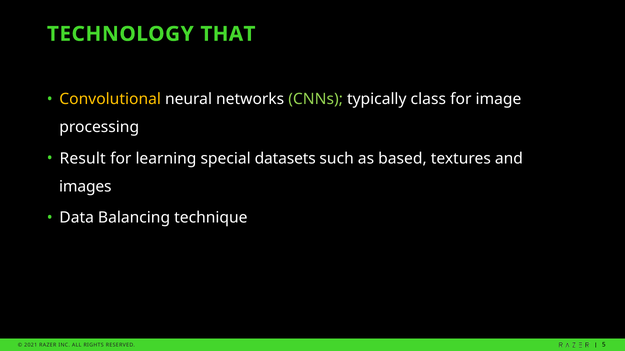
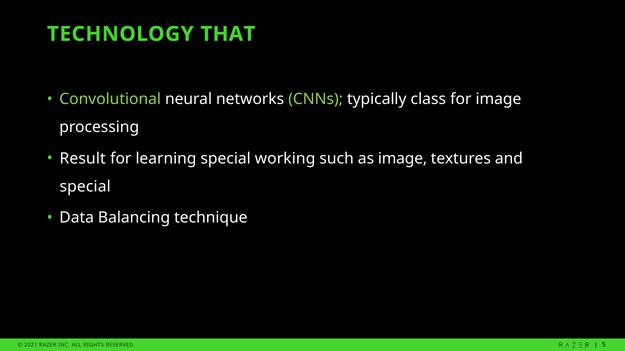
Convolutional colour: yellow -> light green
datasets: datasets -> working
as based: based -> image
images at (85, 187): images -> special
